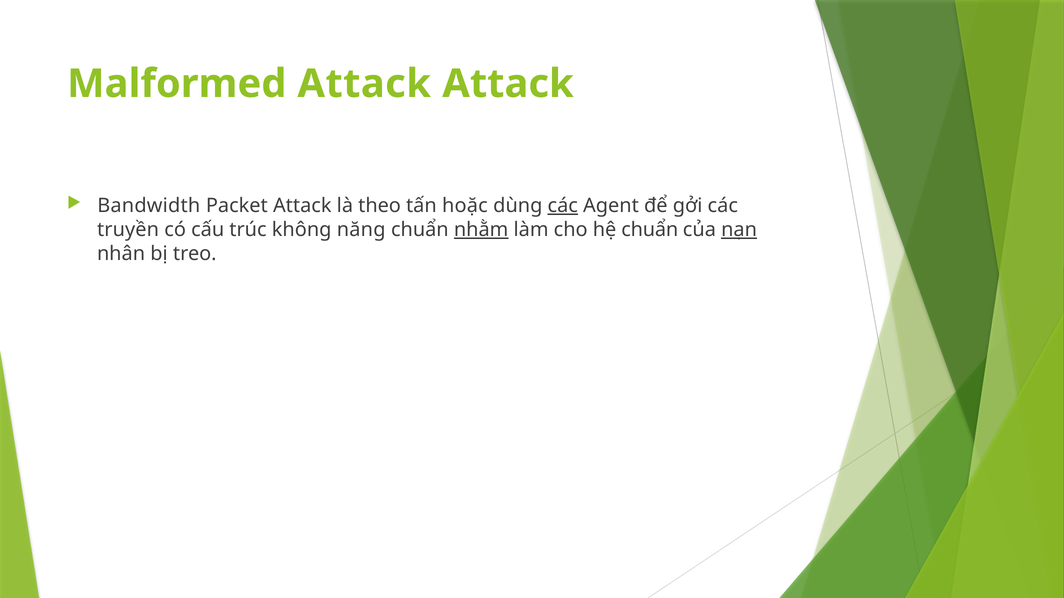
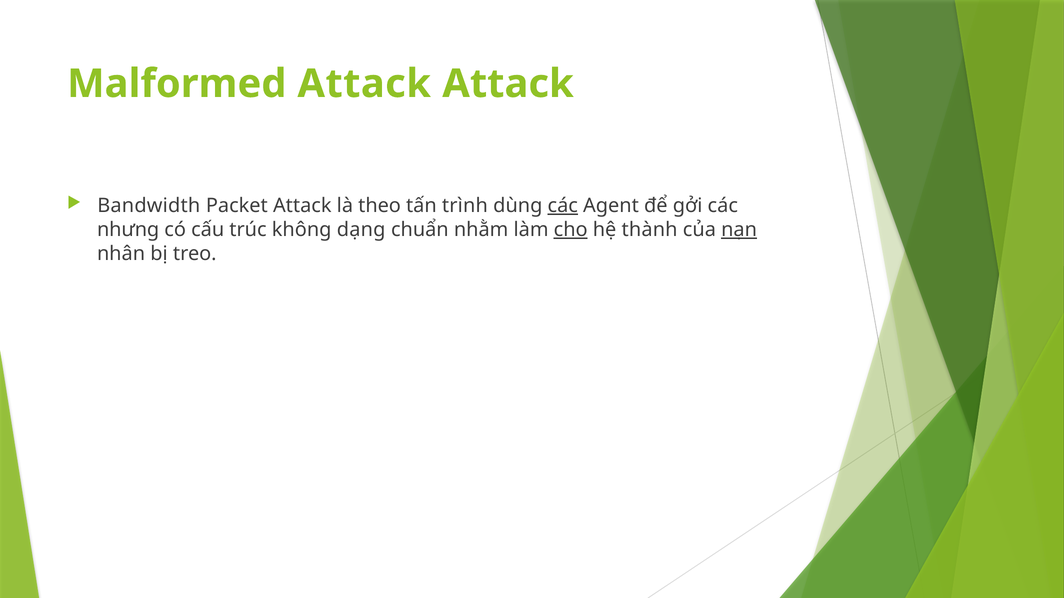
hoặc: hoặc -> trình
truyền: truyền -> nhưng
năng: năng -> dạng
nhằm underline: present -> none
cho underline: none -> present
hệ chuẩn: chuẩn -> thành
